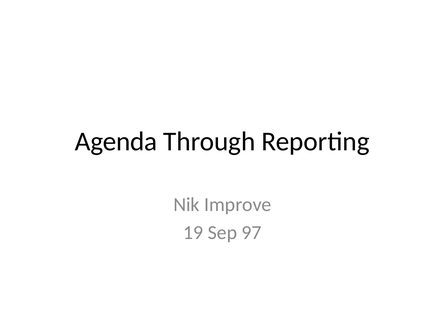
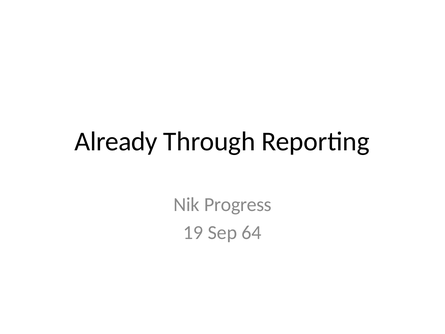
Agenda: Agenda -> Already
Improve: Improve -> Progress
97: 97 -> 64
